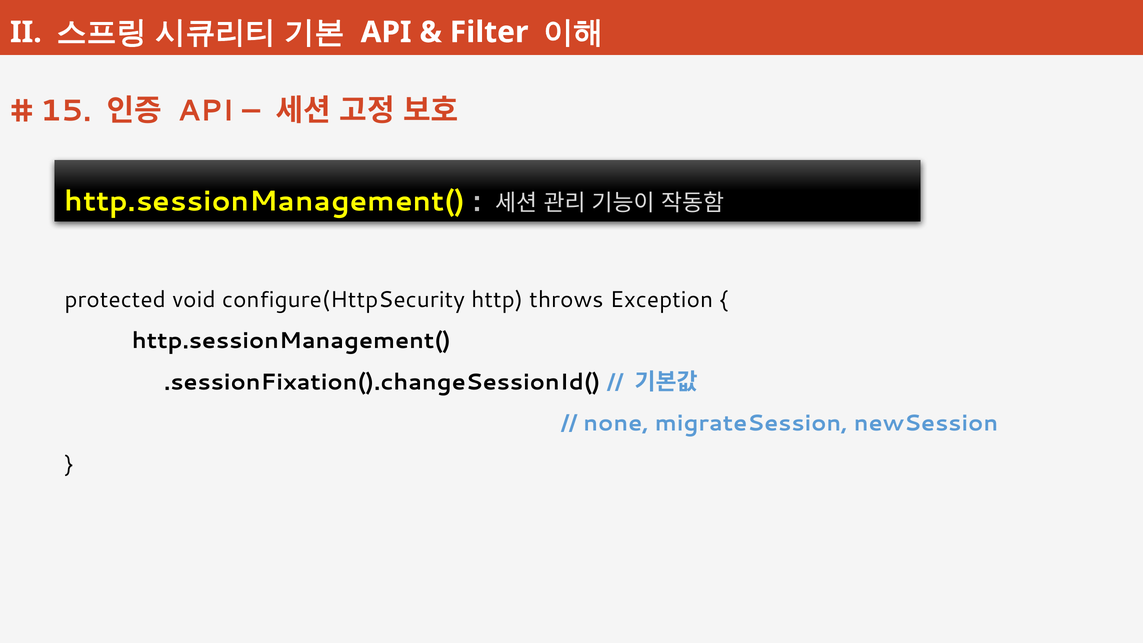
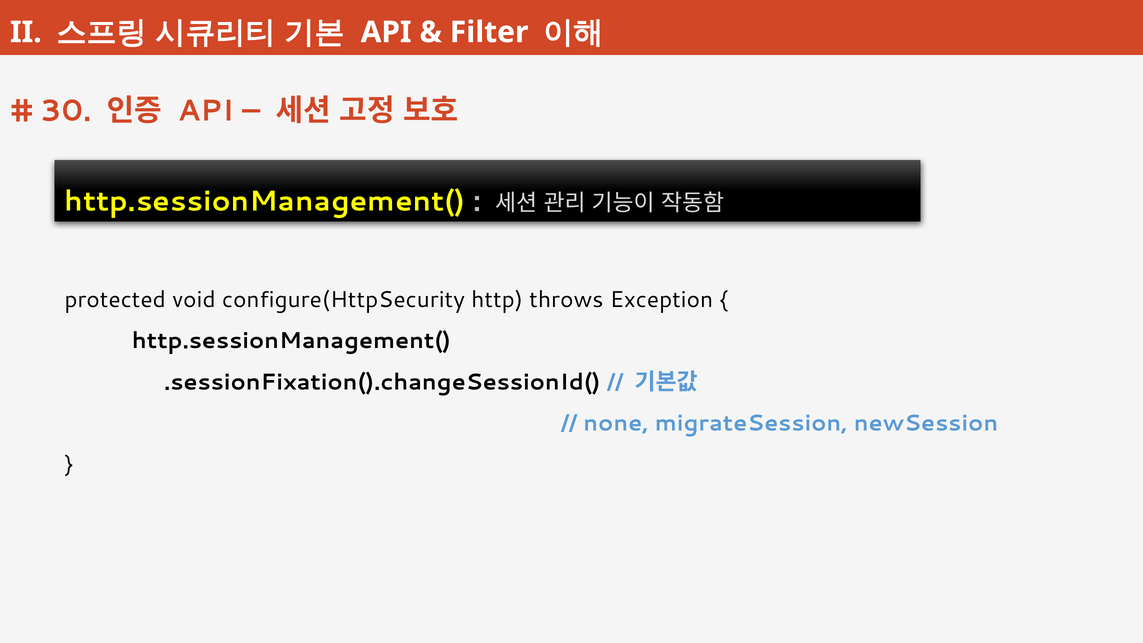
15: 15 -> 30
